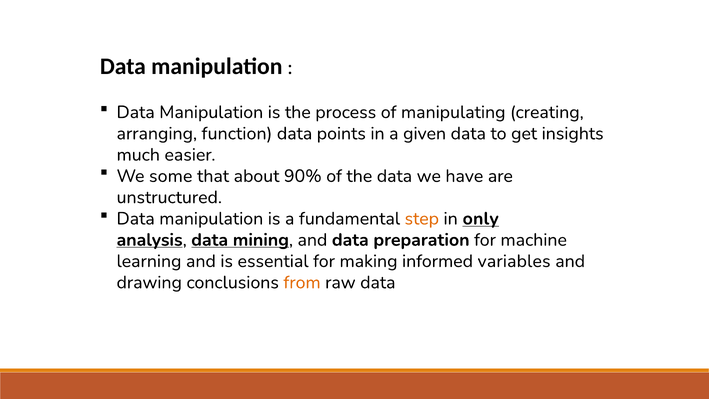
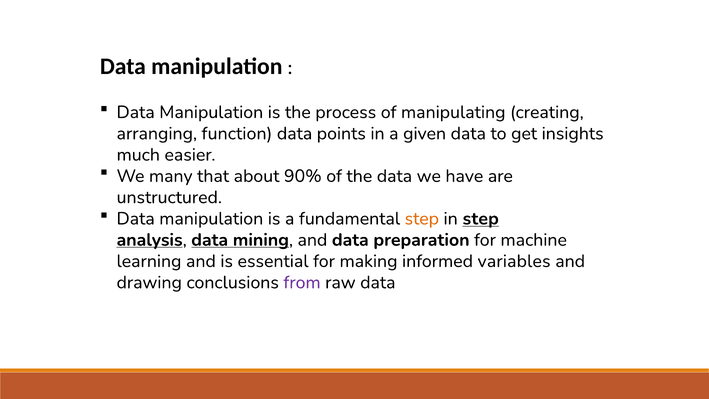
some: some -> many
in only: only -> step
from colour: orange -> purple
